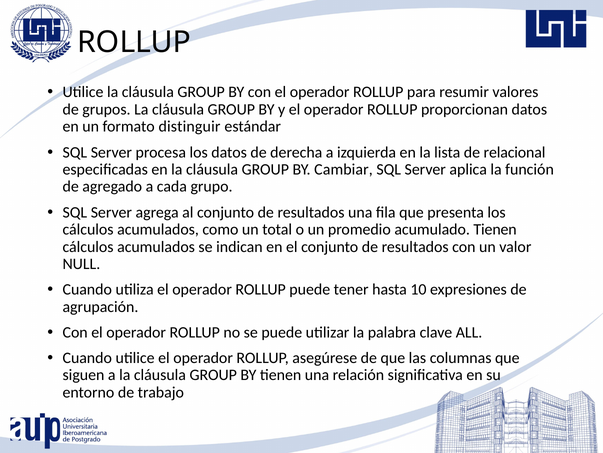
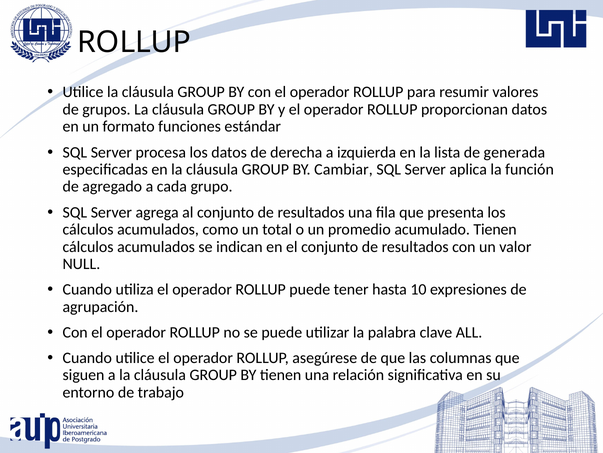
distinguir: distinguir -> funciones
relacional: relacional -> generada
